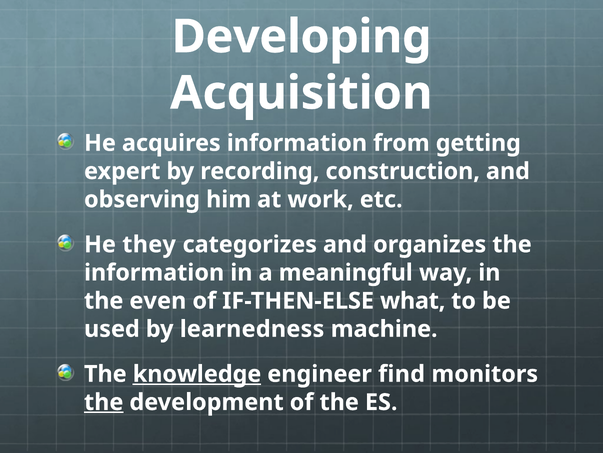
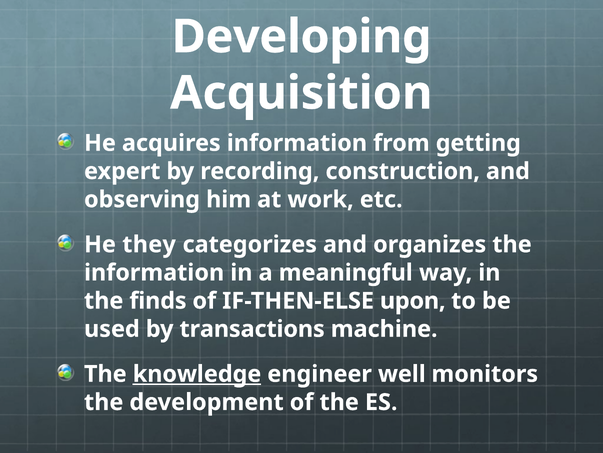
even: even -> finds
what: what -> upon
learnedness: learnedness -> transactions
find: find -> well
the at (104, 402) underline: present -> none
